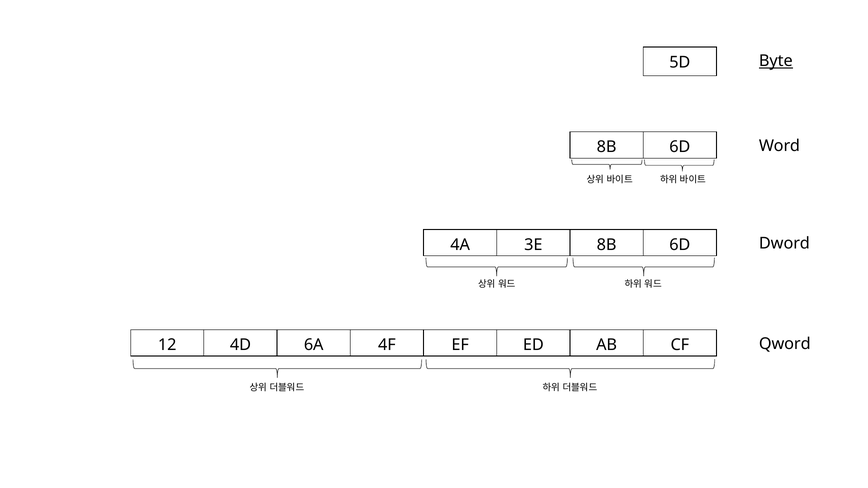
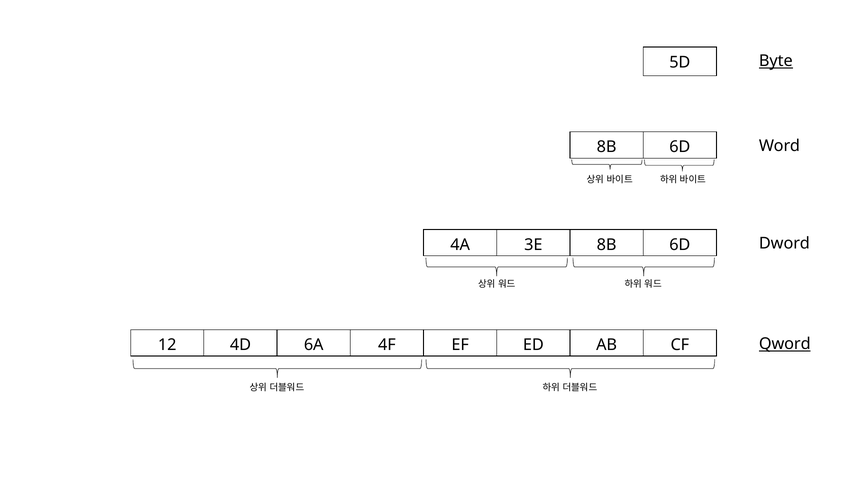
Qword underline: none -> present
